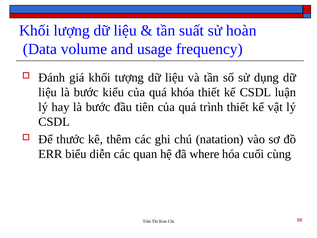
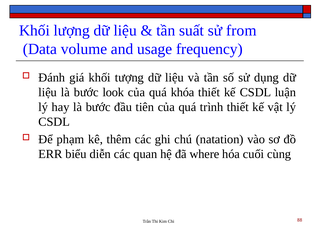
hoàn: hoàn -> from
kiểu: kiểu -> look
thước: thước -> phạm
